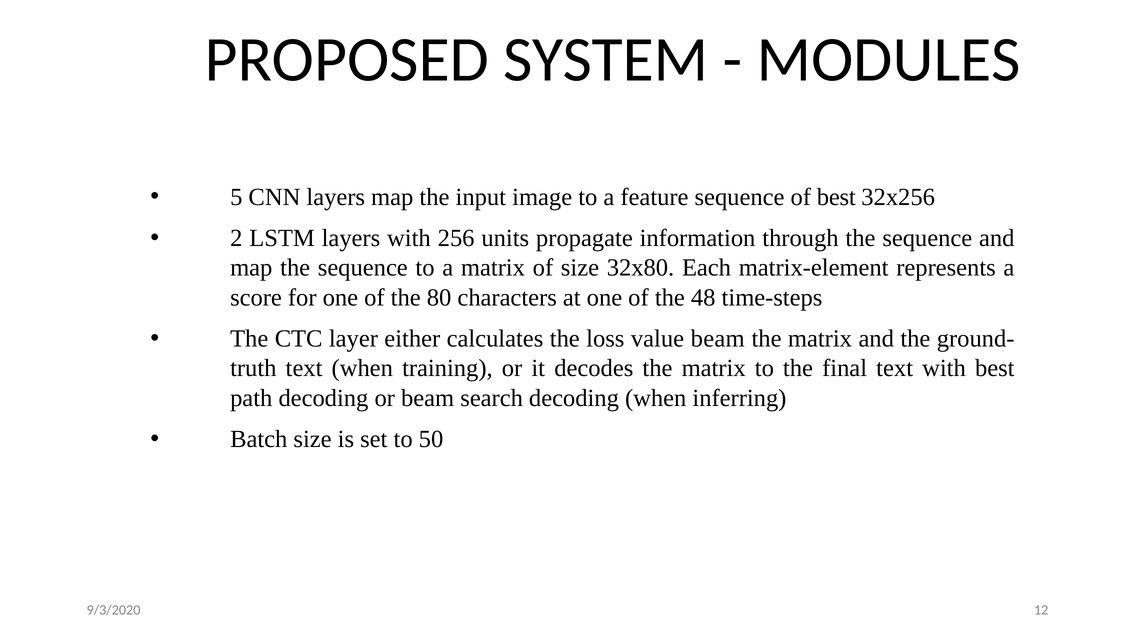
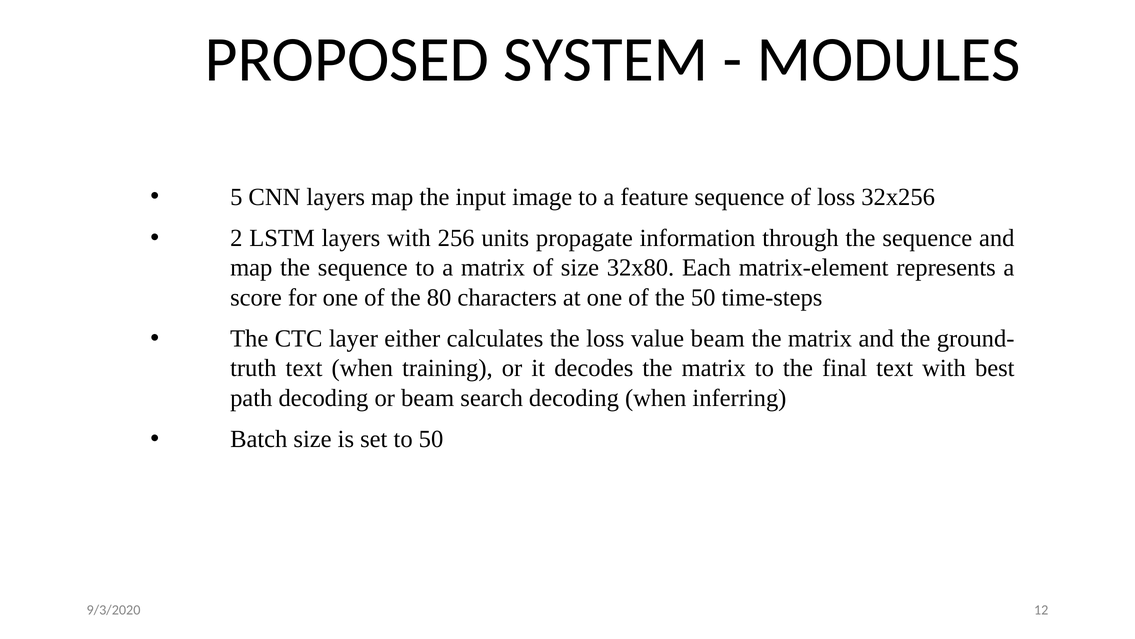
of best: best -> loss
the 48: 48 -> 50
